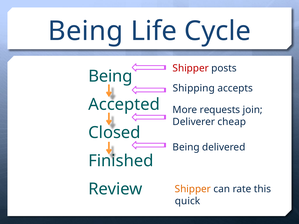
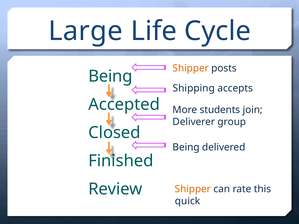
Being at (86, 31): Being -> Large
Shipper at (191, 68) colour: red -> orange
requests: requests -> students
cheap: cheap -> group
